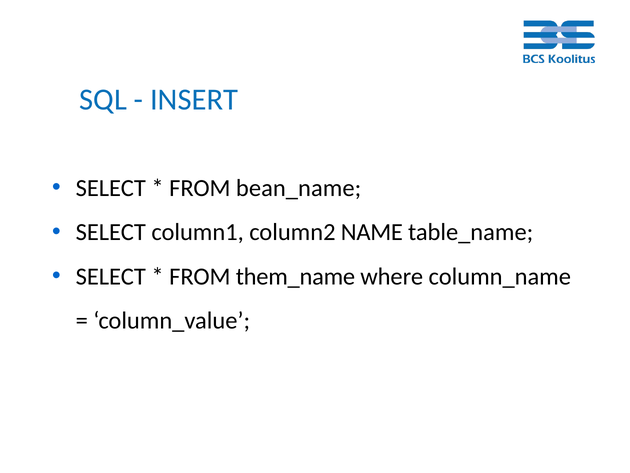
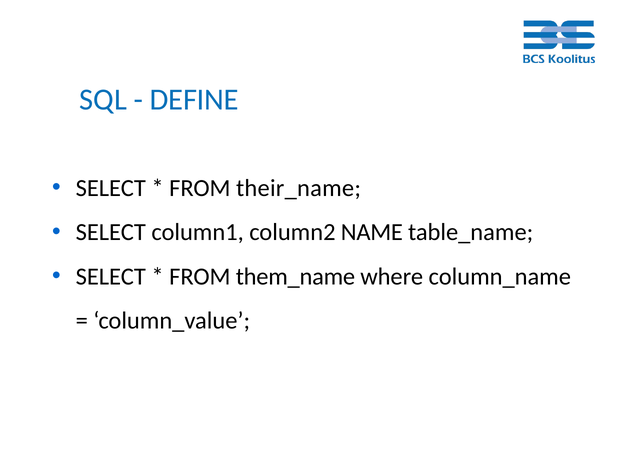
INSERT: INSERT -> DEFINE
bean_name: bean_name -> their_name
